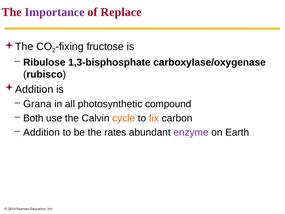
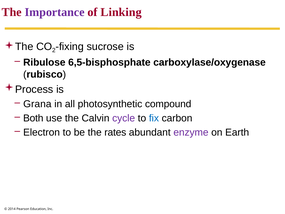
Replace: Replace -> Linking
fructose: fructose -> sucrose
1,3-bisphosphate: 1,3-bisphosphate -> 6,5-bisphosphate
Addition at (34, 89): Addition -> Process
cycle colour: orange -> purple
fix colour: orange -> blue
Addition at (42, 132): Addition -> Electron
